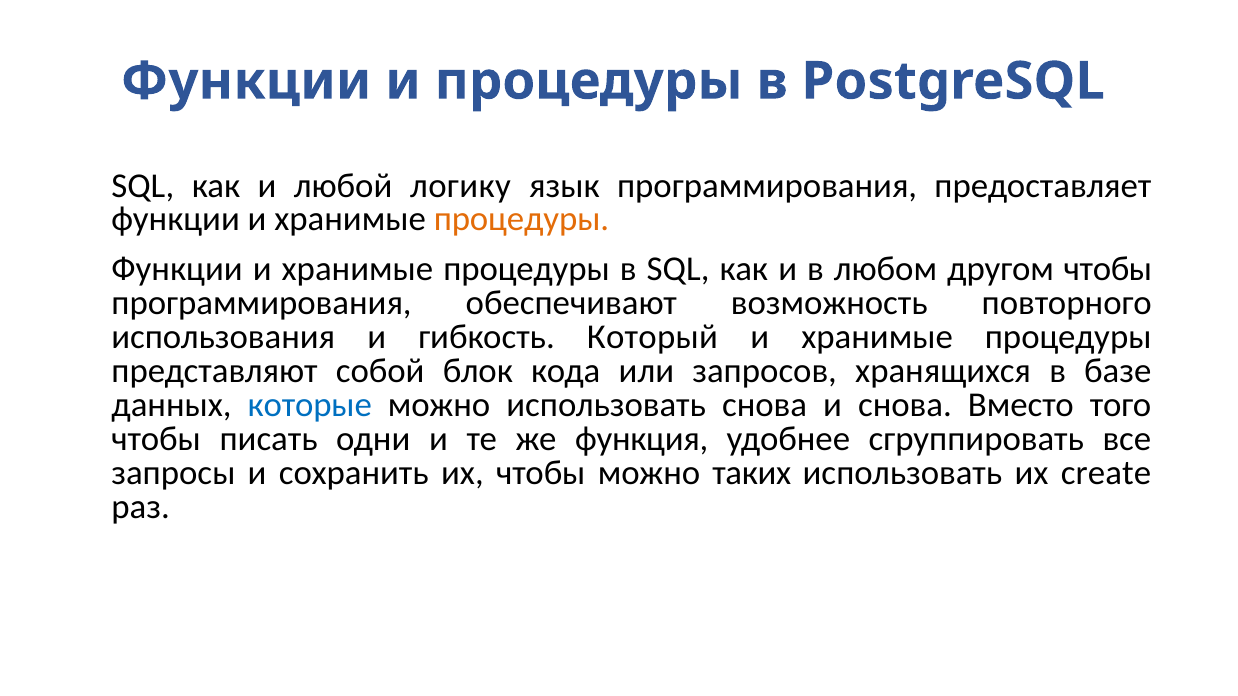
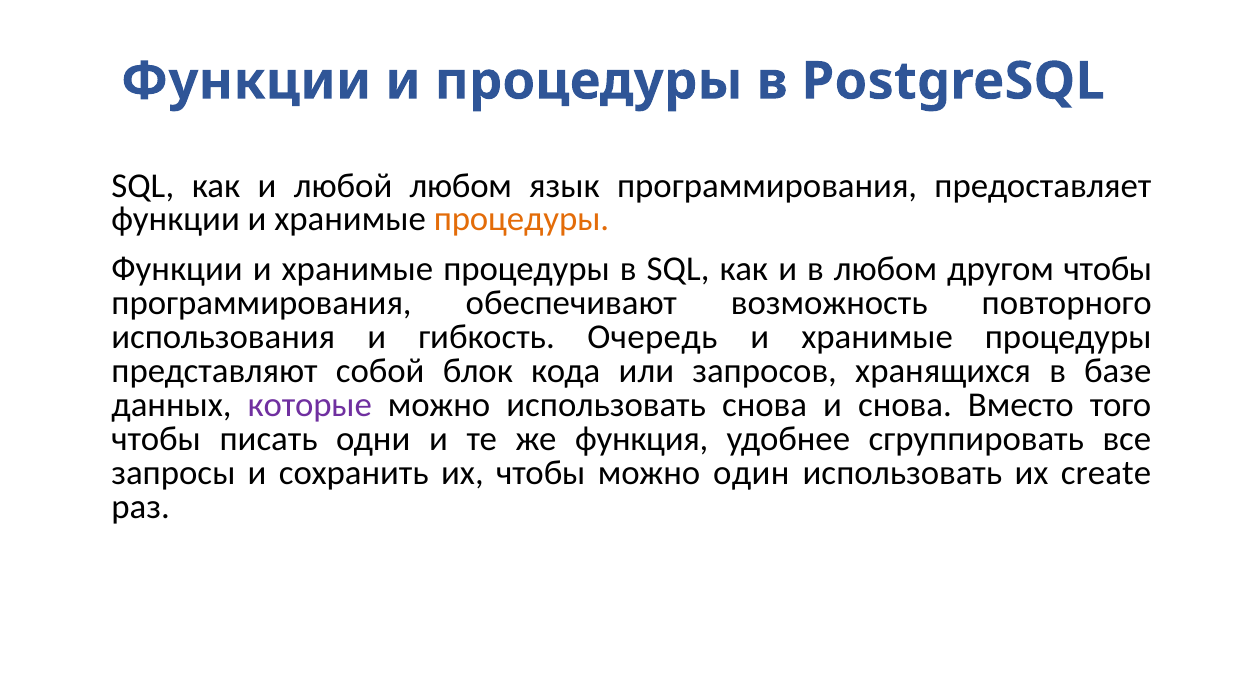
любой логику: логику -> любом
Который: Который -> Очередь
которые colour: blue -> purple
таких: таких -> один
